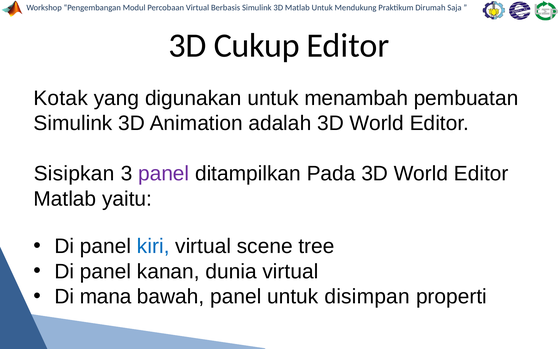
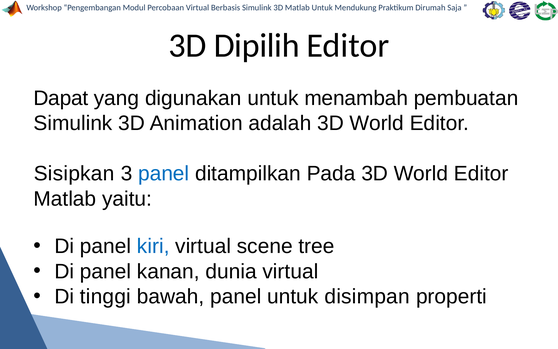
Cukup: Cukup -> Dipilih
Kotak: Kotak -> Dapat
panel at (164, 174) colour: purple -> blue
mana: mana -> tinggi
